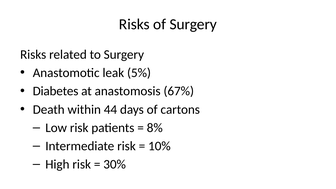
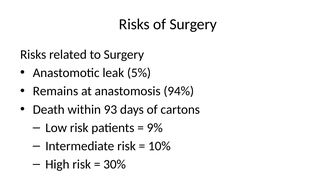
Diabetes: Diabetes -> Remains
67%: 67% -> 94%
44: 44 -> 93
8%: 8% -> 9%
